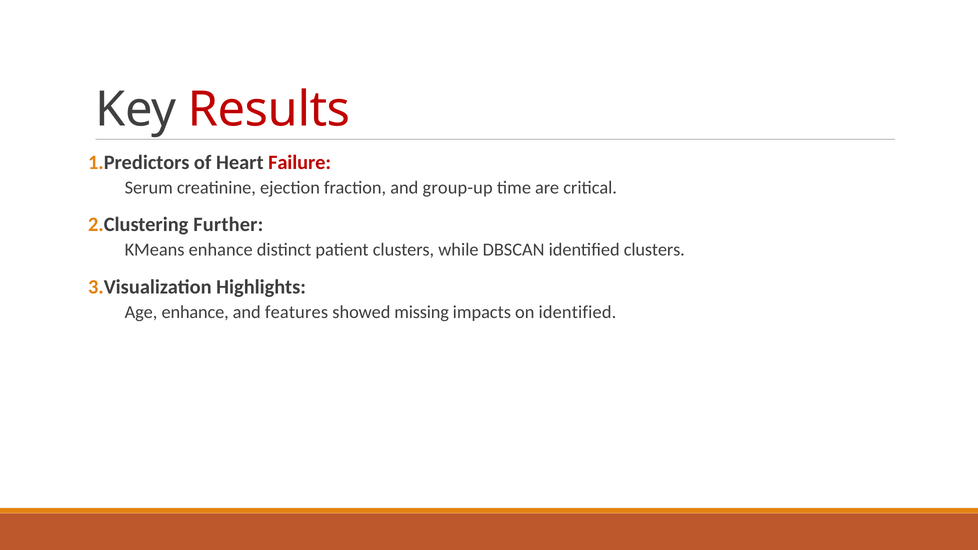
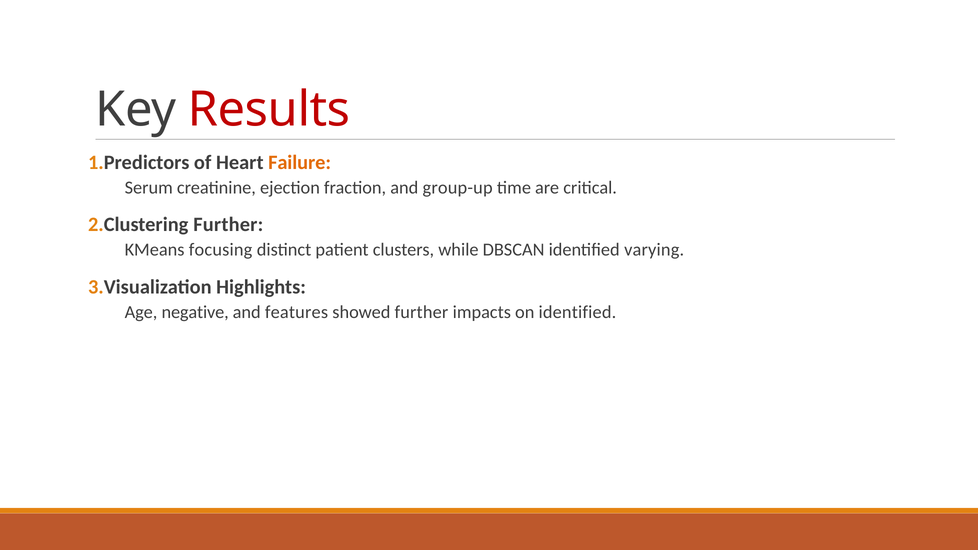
Failure colour: red -> orange
KMeans enhance: enhance -> focusing
identified clusters: clusters -> varying
Age enhance: enhance -> negative
showed missing: missing -> further
